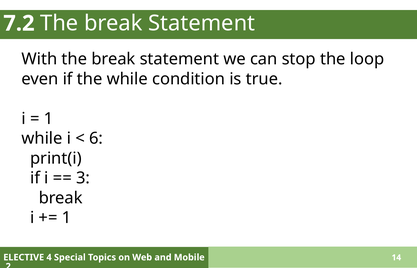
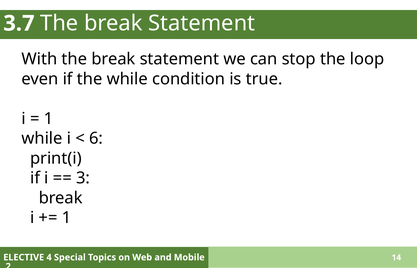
7.2: 7.2 -> 3.7
